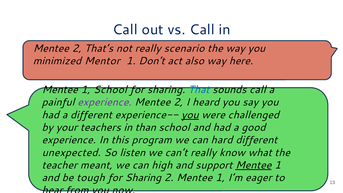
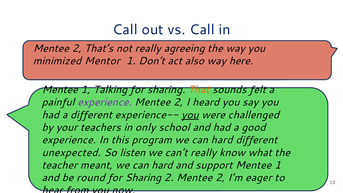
scenario: scenario -> agreeing
1 School: School -> Talking
That colour: blue -> orange
sounds call: call -> felt
than: than -> only
meant we can high: high -> hard
Mentee at (253, 165) underline: present -> none
tough: tough -> round
2 Mentee 1: 1 -> 2
